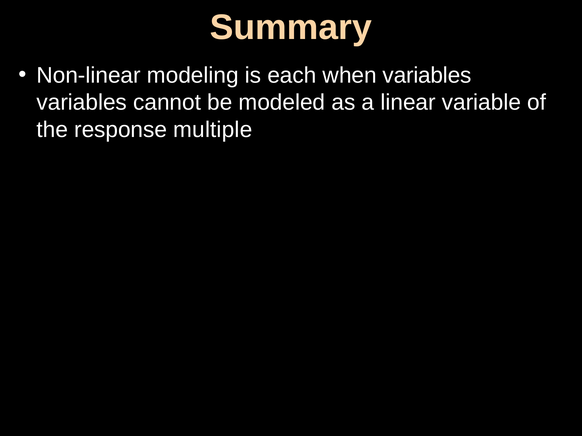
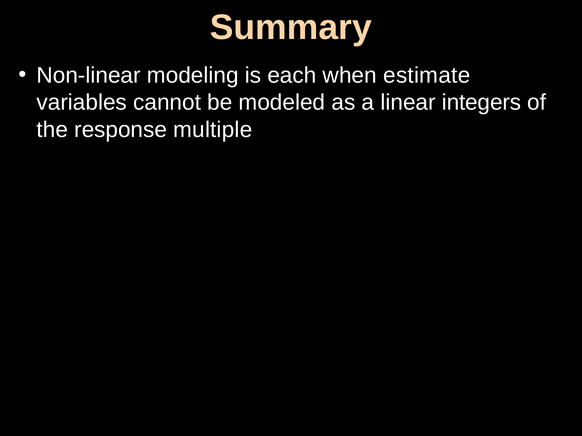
when variables: variables -> estimate
variable: variable -> integers
